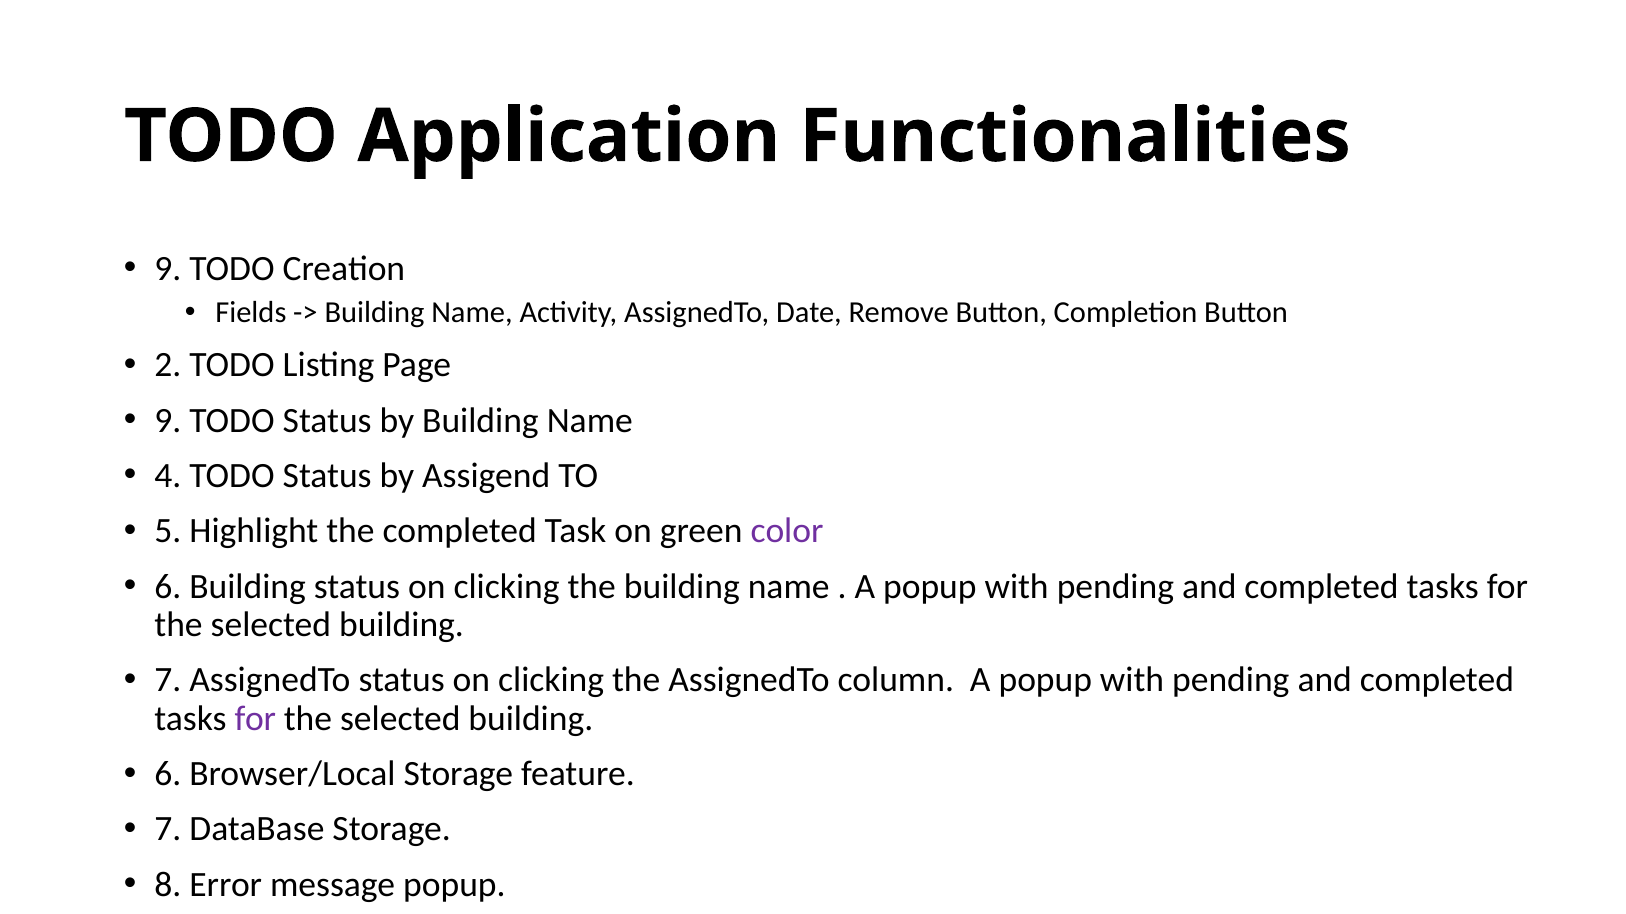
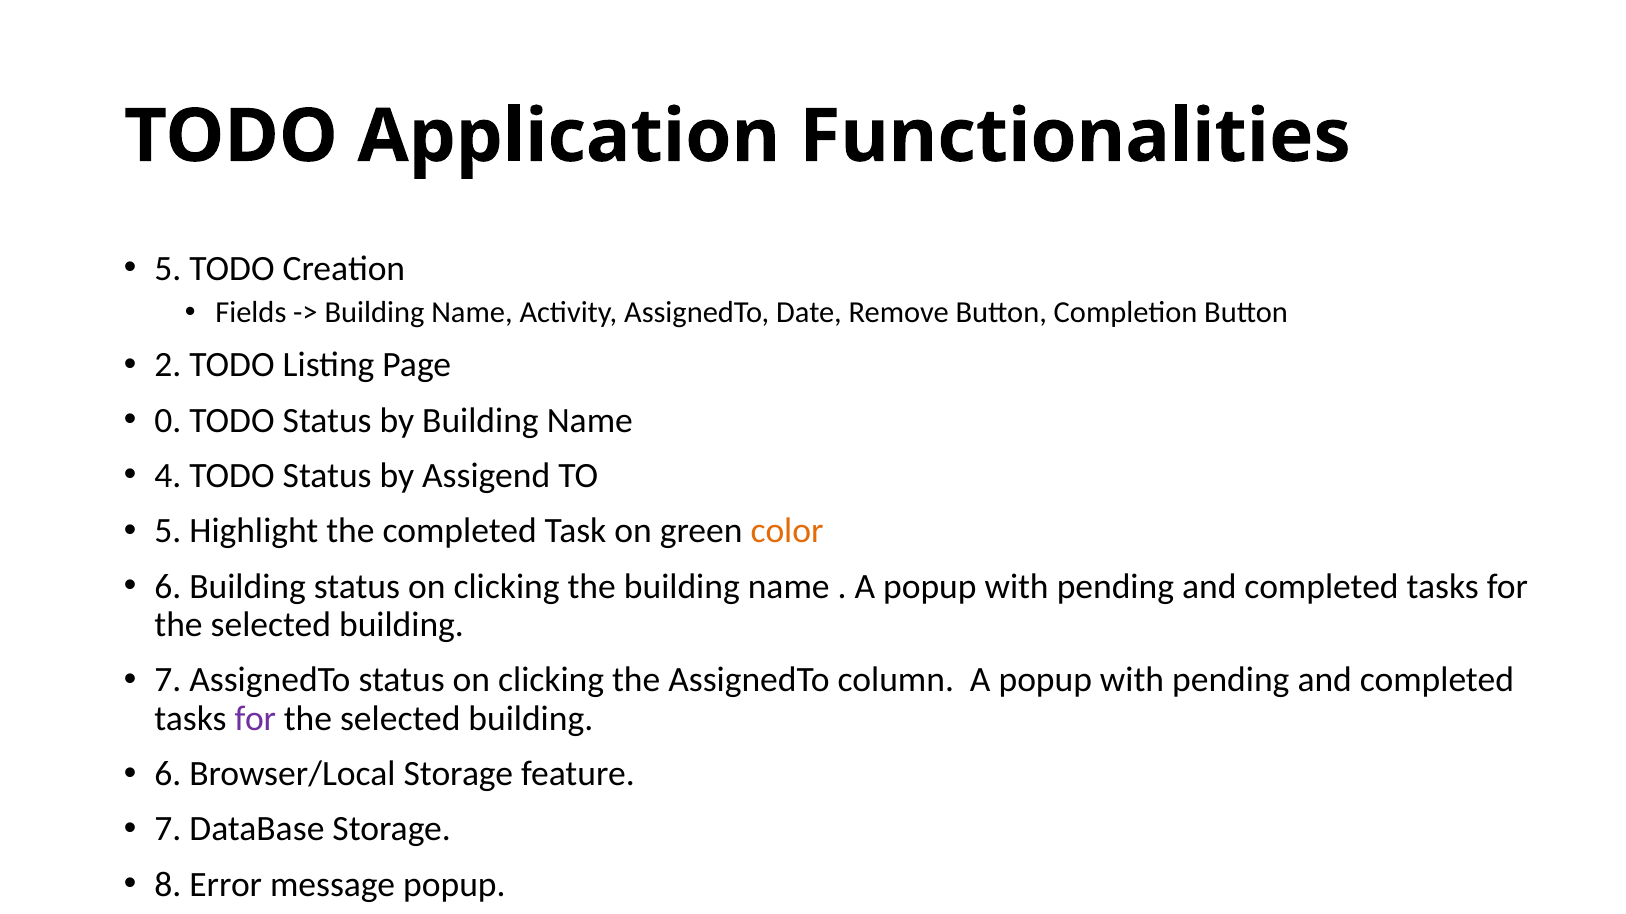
9 at (168, 269): 9 -> 5
9 at (168, 421): 9 -> 0
color colour: purple -> orange
